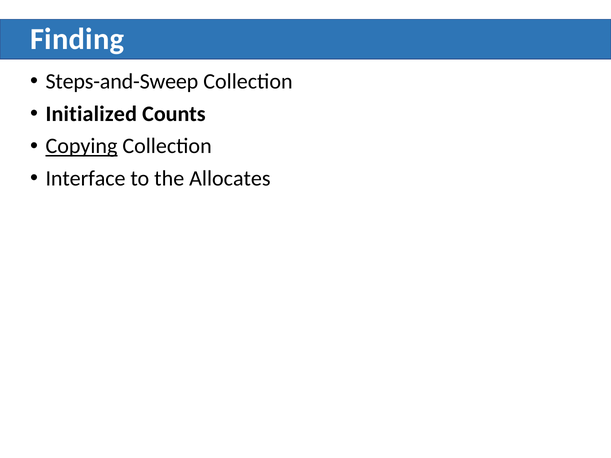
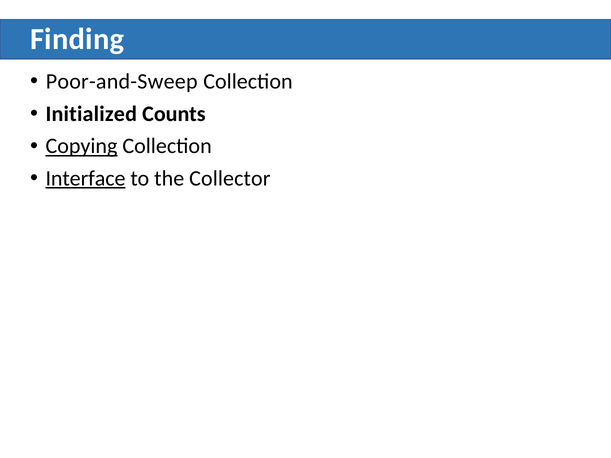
Steps-and-Sweep: Steps-and-Sweep -> Poor-and-Sweep
Interface underline: none -> present
Allocates: Allocates -> Collector
